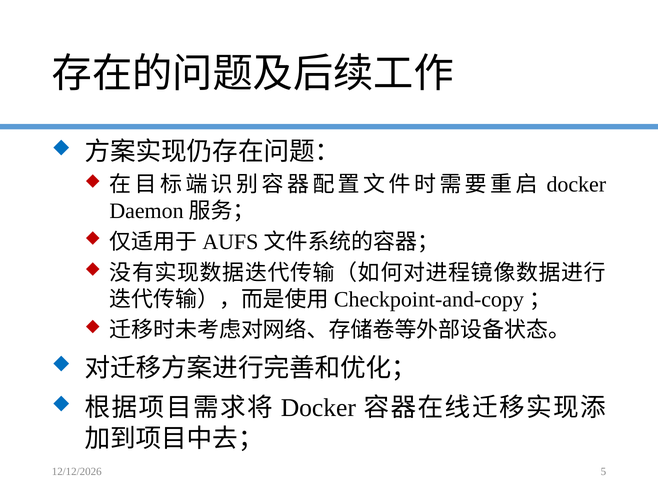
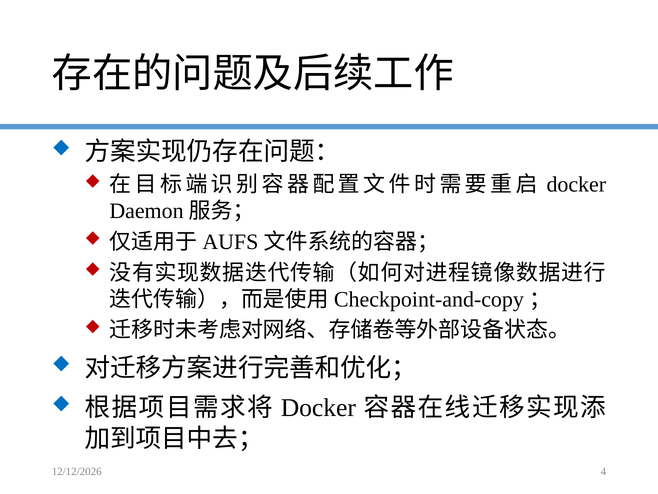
5: 5 -> 4
